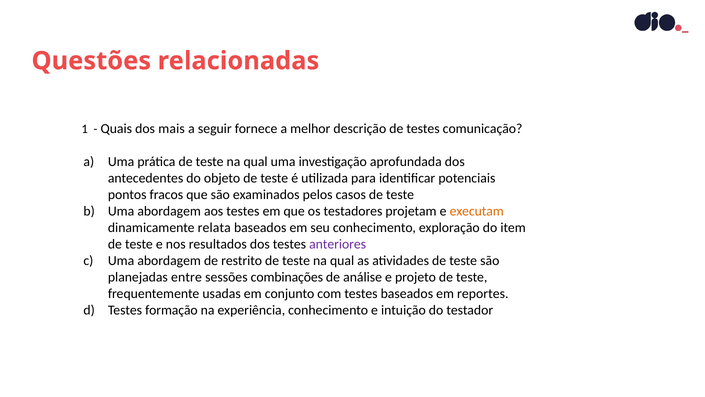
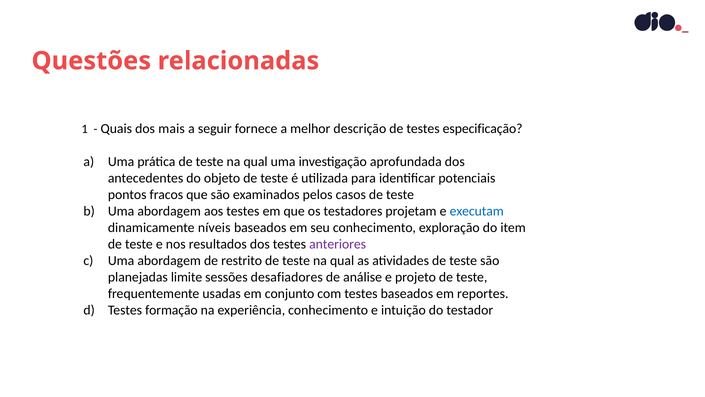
comunicação: comunicação -> especificação
executam colour: orange -> blue
relata: relata -> níveis
entre: entre -> limite
combinações: combinações -> desafiadores
